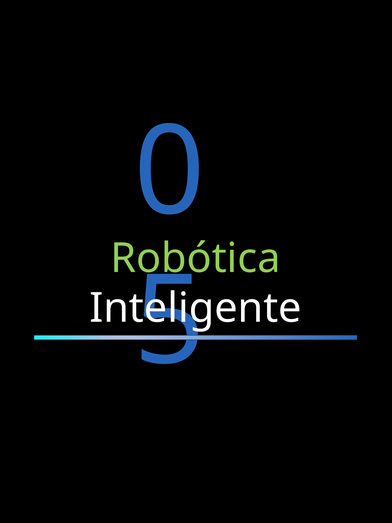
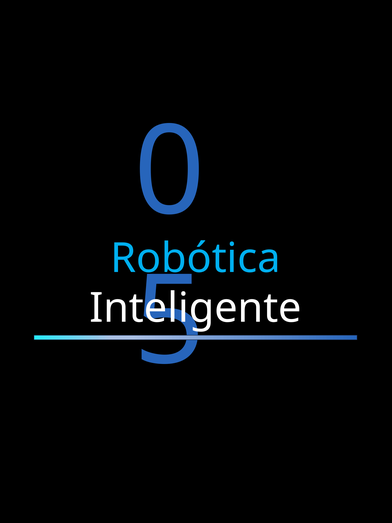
Robótica colour: light green -> light blue
